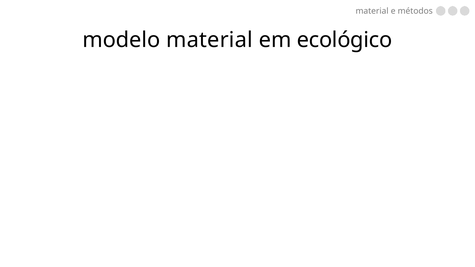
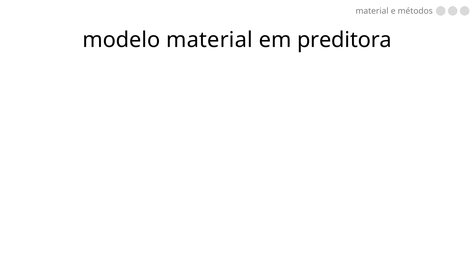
ecológico: ecológico -> preditora
